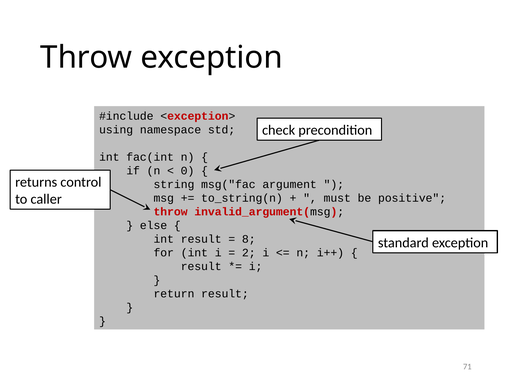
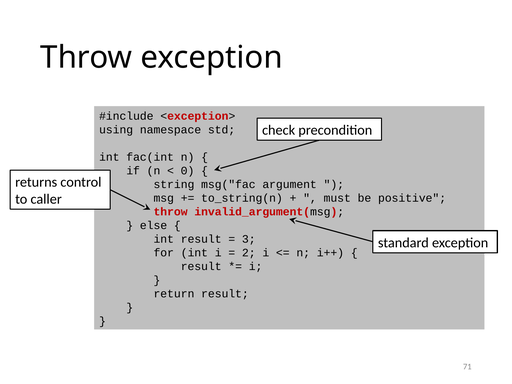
8: 8 -> 3
